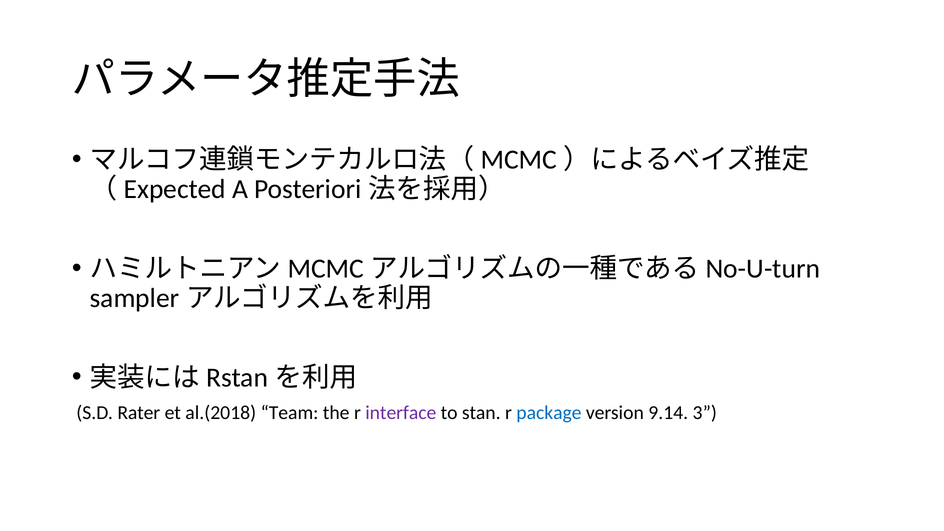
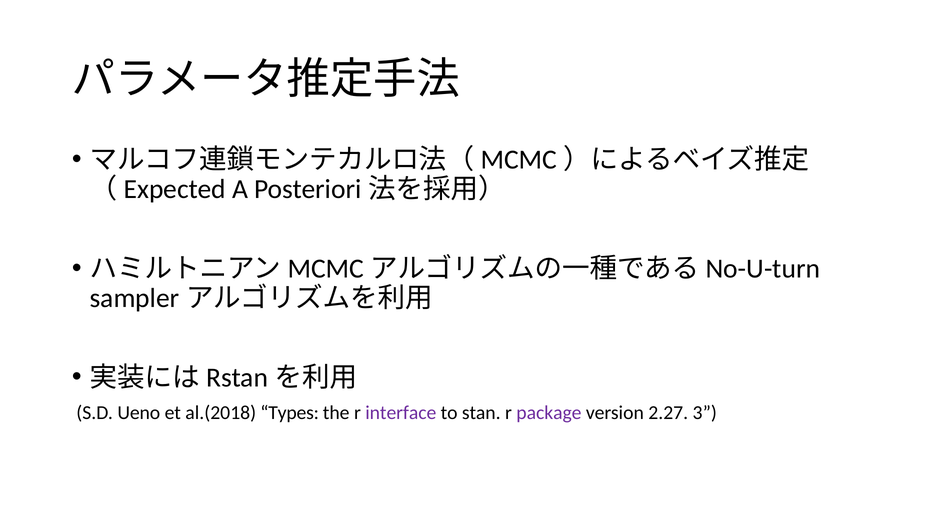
Rater: Rater -> Ueno
Team: Team -> Types
package colour: blue -> purple
9.14: 9.14 -> 2.27
